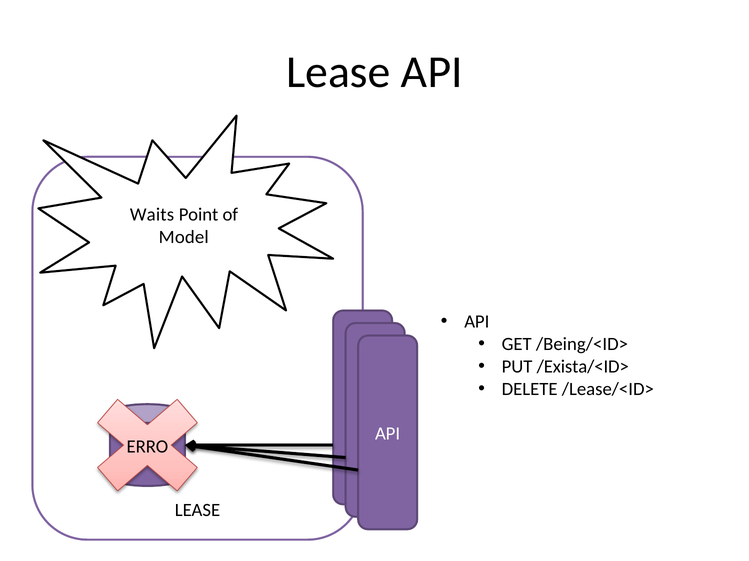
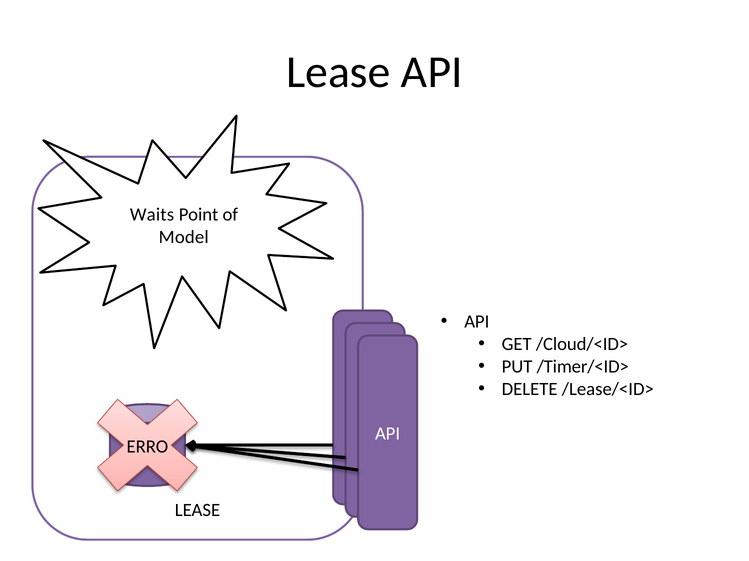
/Being/<ID>: /Being/<ID> -> /Cloud/<ID>
/Exista/<ID>: /Exista/<ID> -> /Timer/<ID>
